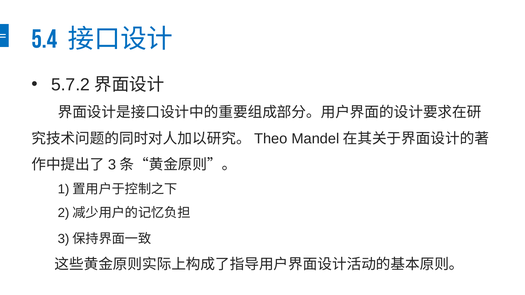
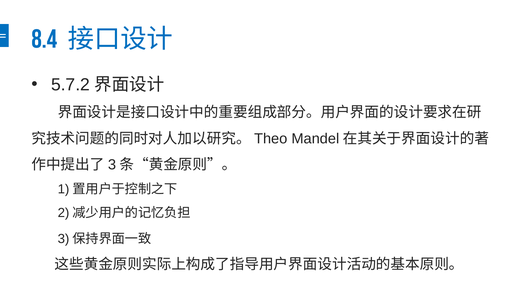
5.4: 5.4 -> 8.4
